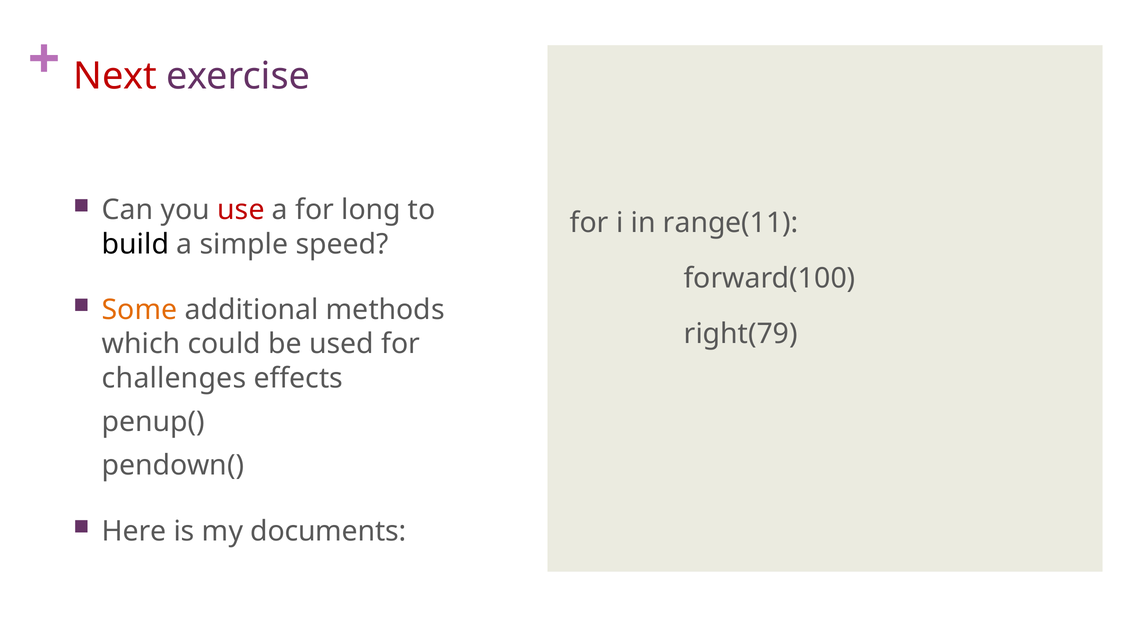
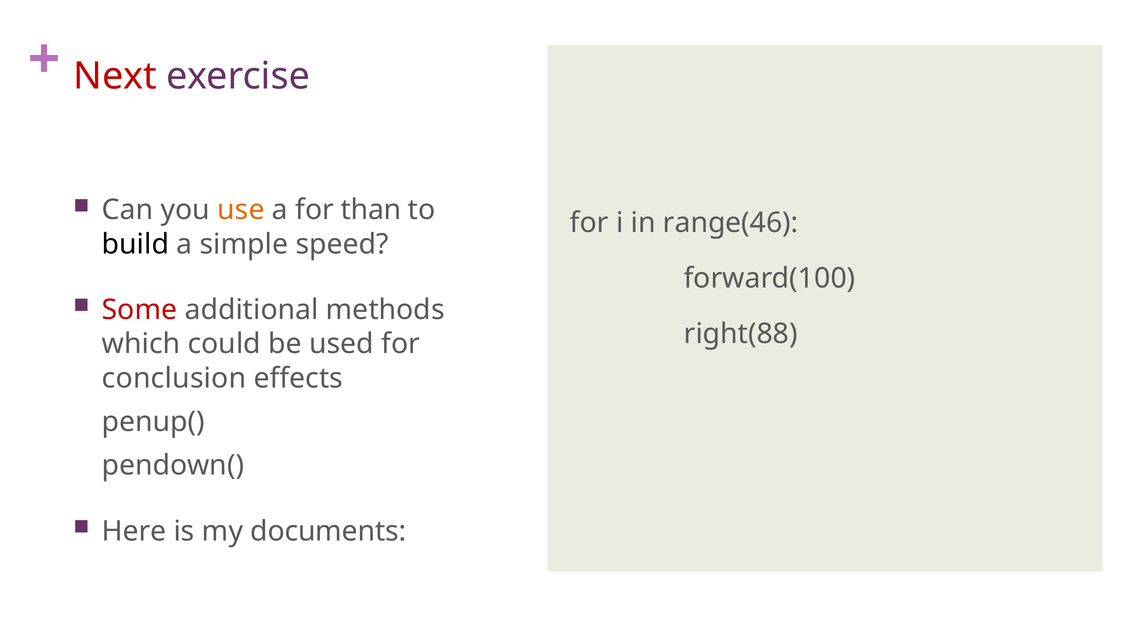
use colour: red -> orange
long: long -> than
range(11: range(11 -> range(46
Some colour: orange -> red
right(79: right(79 -> right(88
challenges: challenges -> conclusion
